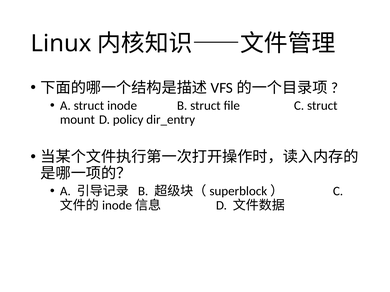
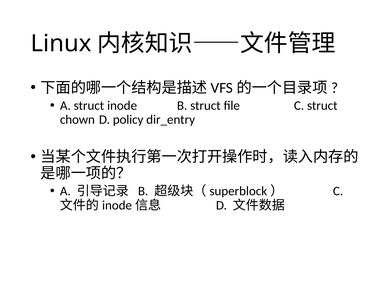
mount: mount -> chown
